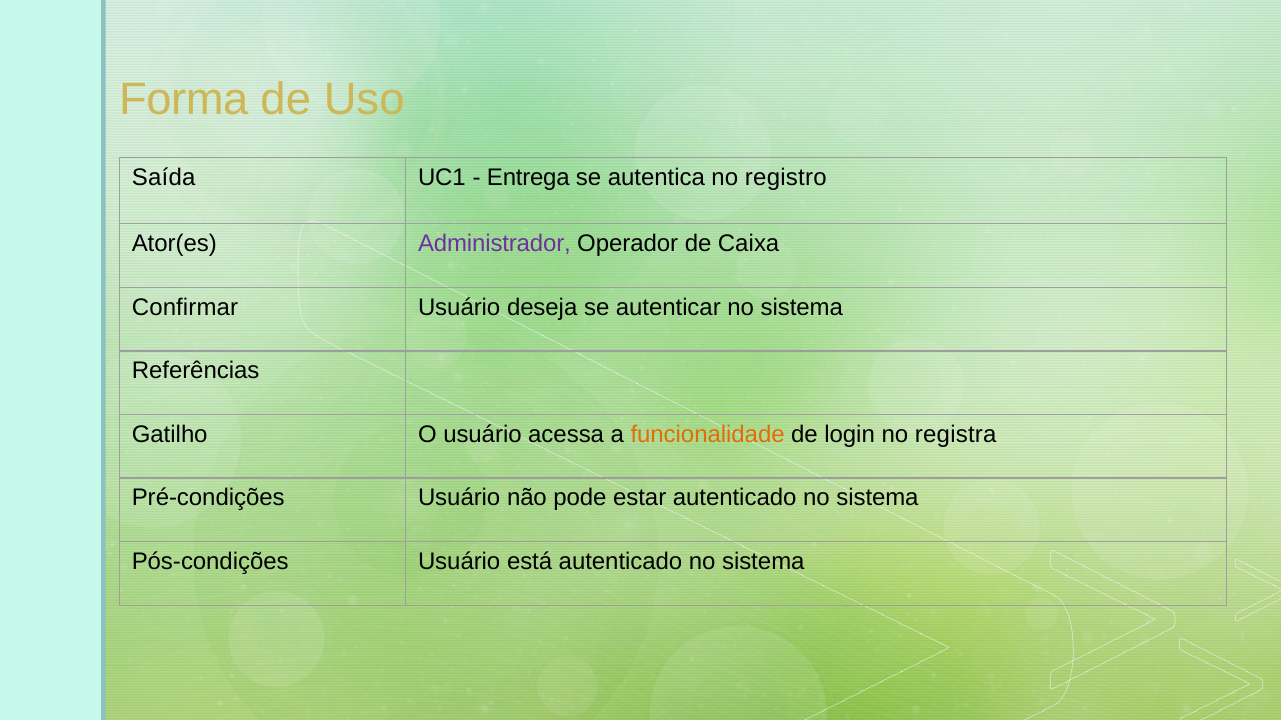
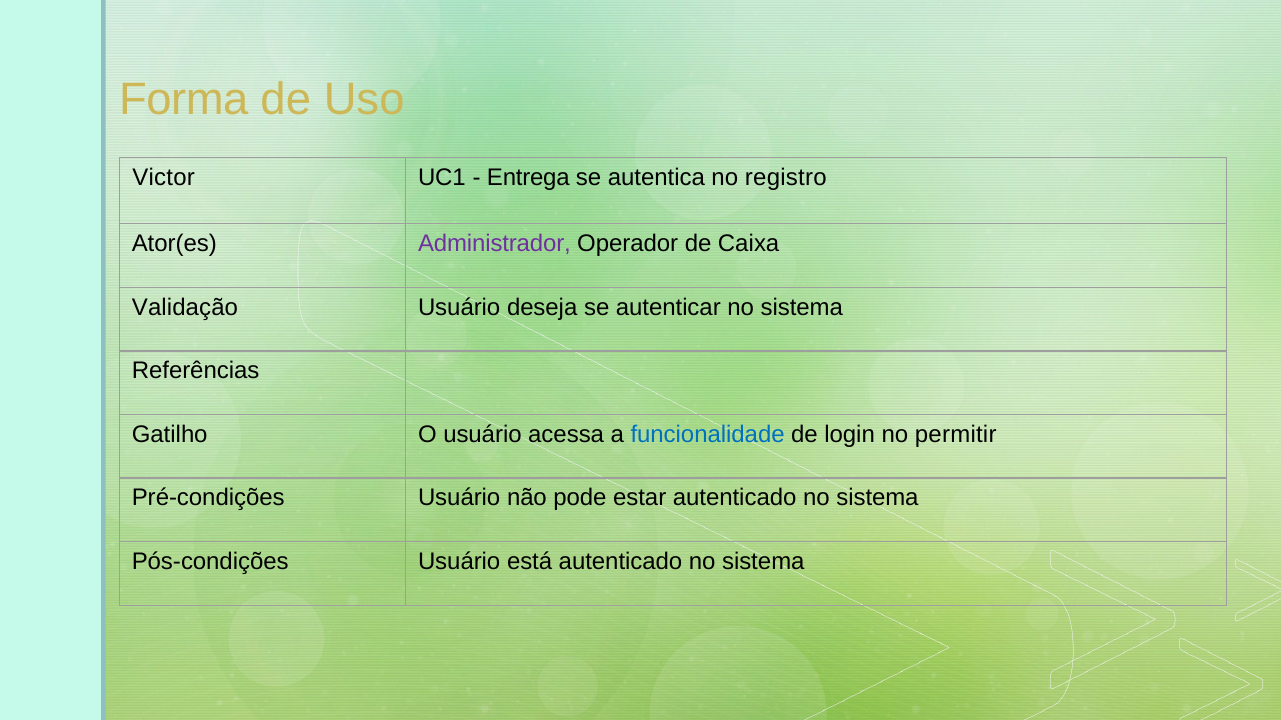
Saída: Saída -> Victor
Confirmar: Confirmar -> Validação
funcionalidade colour: orange -> blue
registra: registra -> permitir
